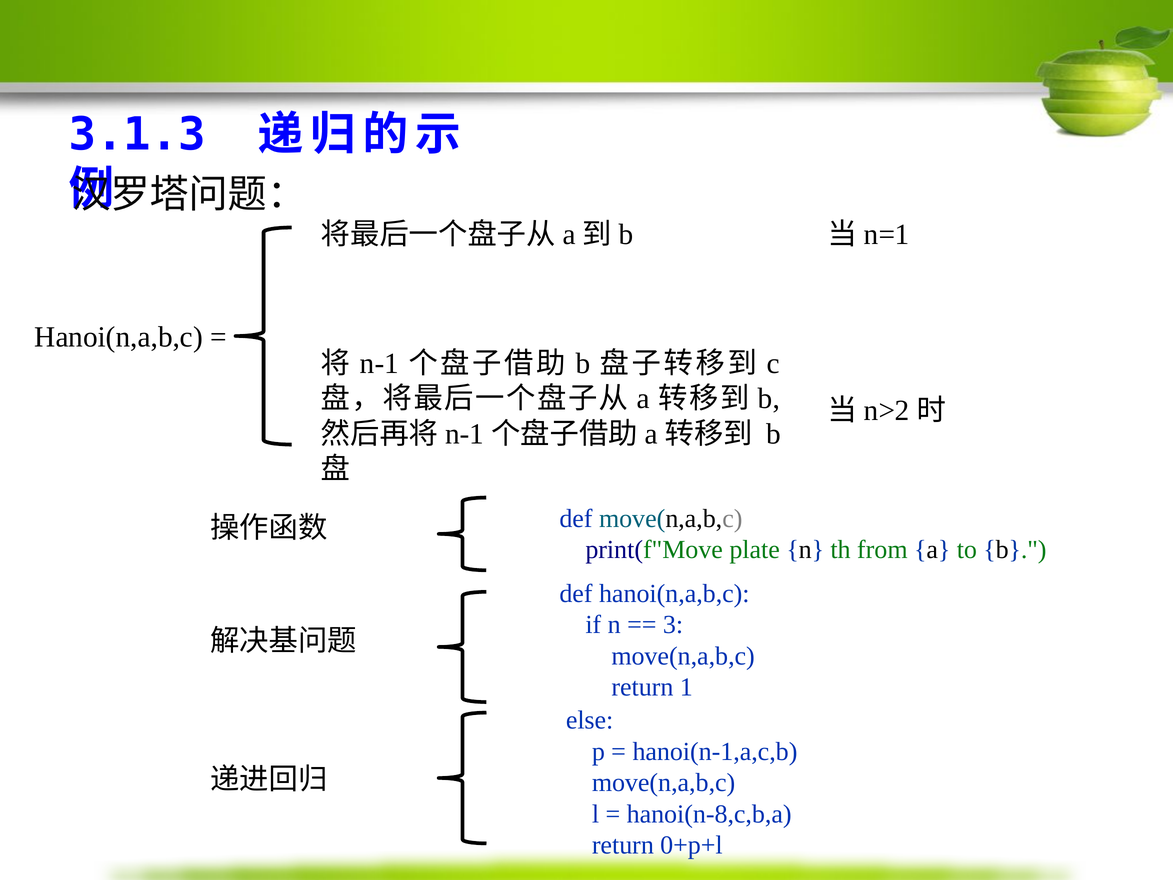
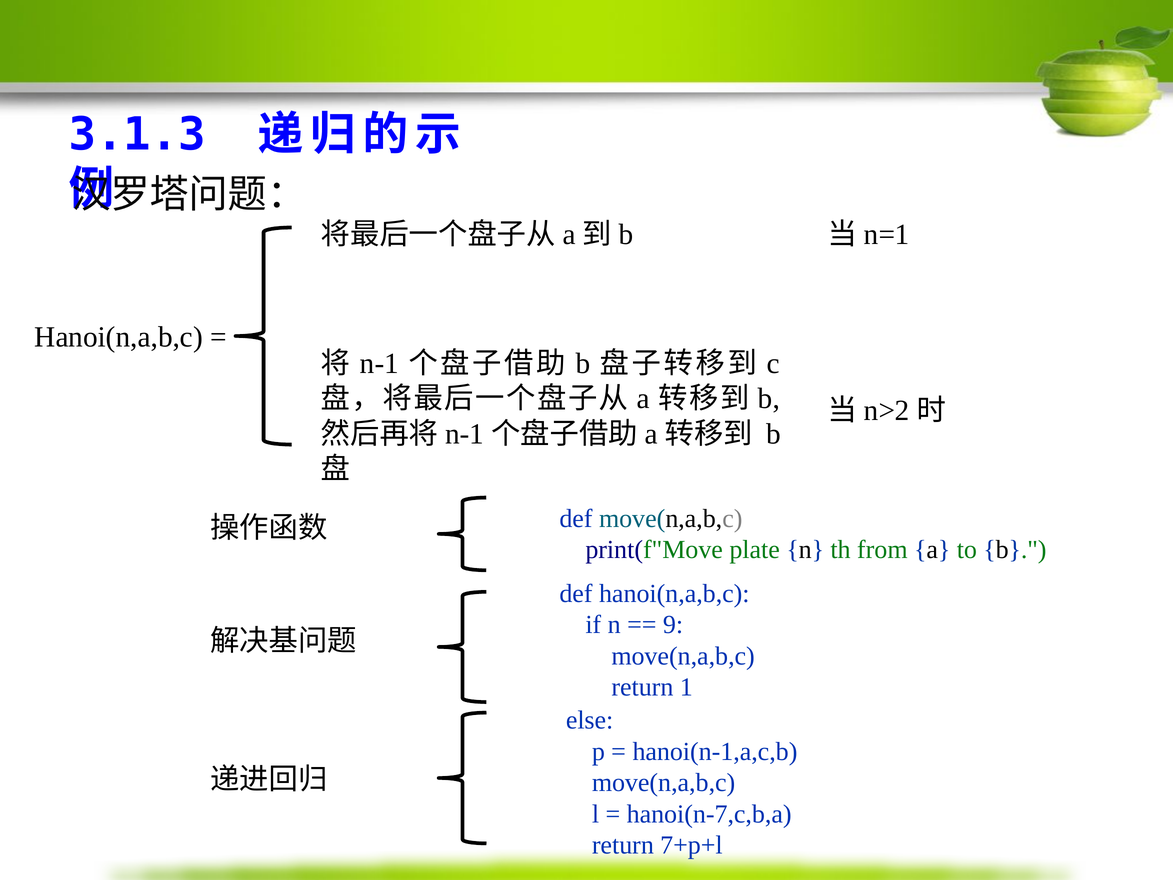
3: 3 -> 9
hanoi(n-8,c,b,a: hanoi(n-8,c,b,a -> hanoi(n-7,c,b,a
0+p+l: 0+p+l -> 7+p+l
